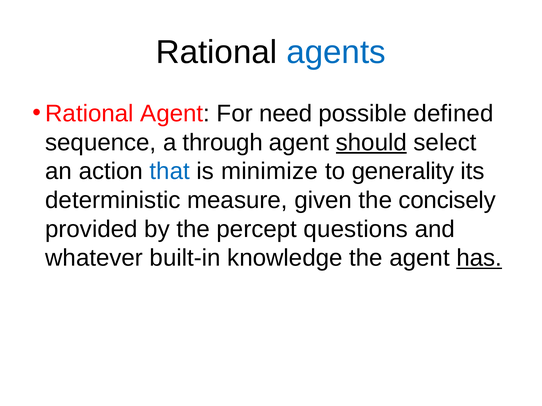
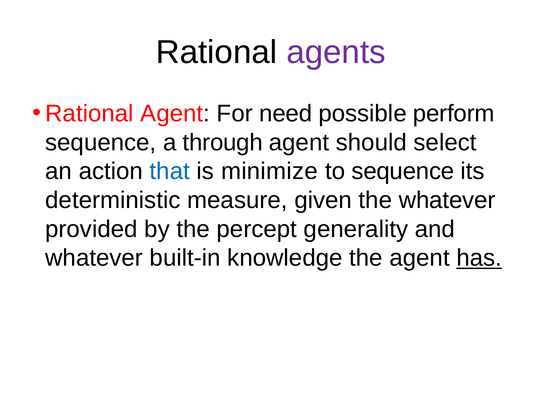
agents colour: blue -> purple
defined: defined -> perform
should underline: present -> none
to generality: generality -> sequence
the concisely: concisely -> whatever
questions: questions -> generality
